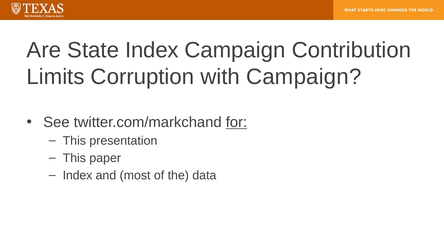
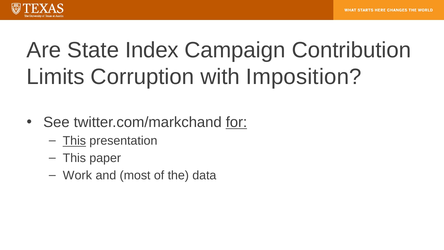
with Campaign: Campaign -> Imposition
This at (74, 141) underline: none -> present
Index at (78, 175): Index -> Work
